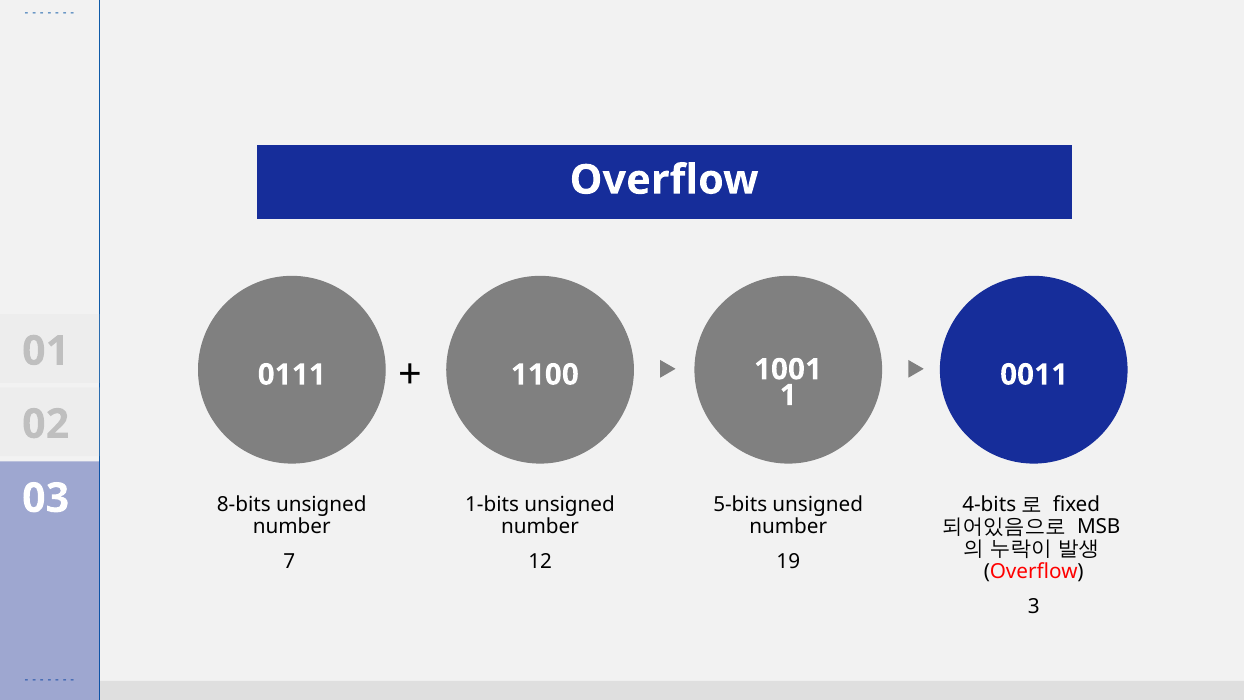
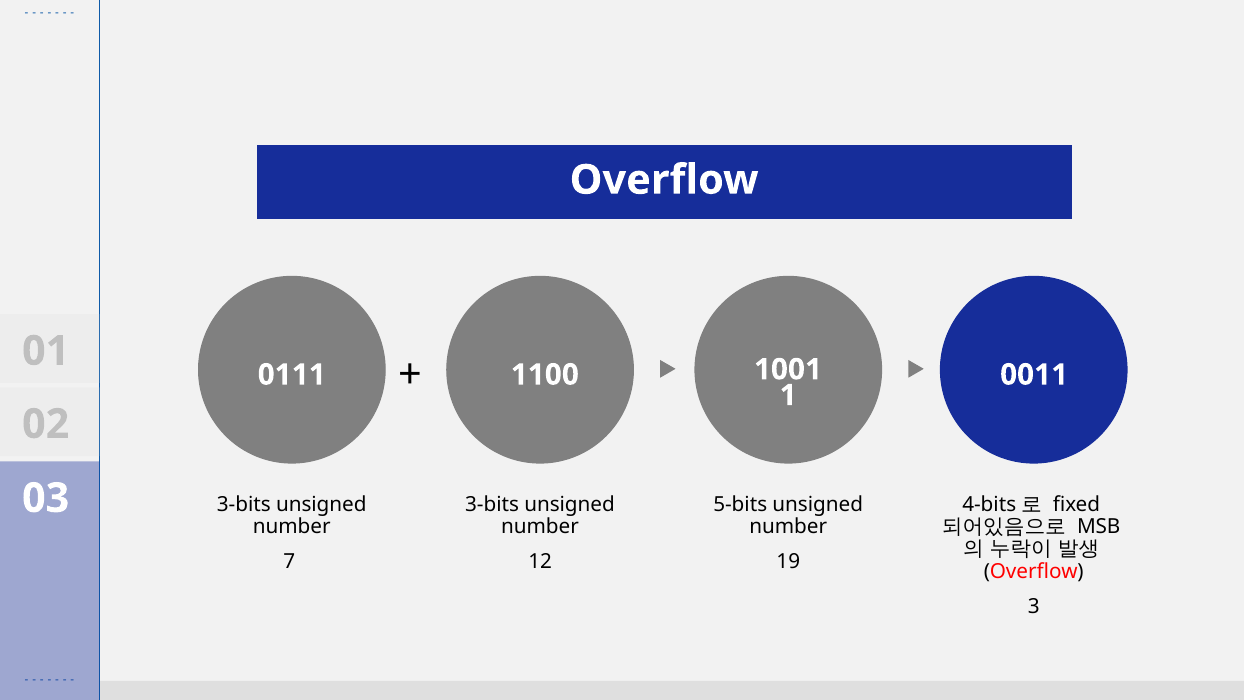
8-bits at (244, 504): 8-bits -> 3-bits
1-bits at (492, 504): 1-bits -> 3-bits
